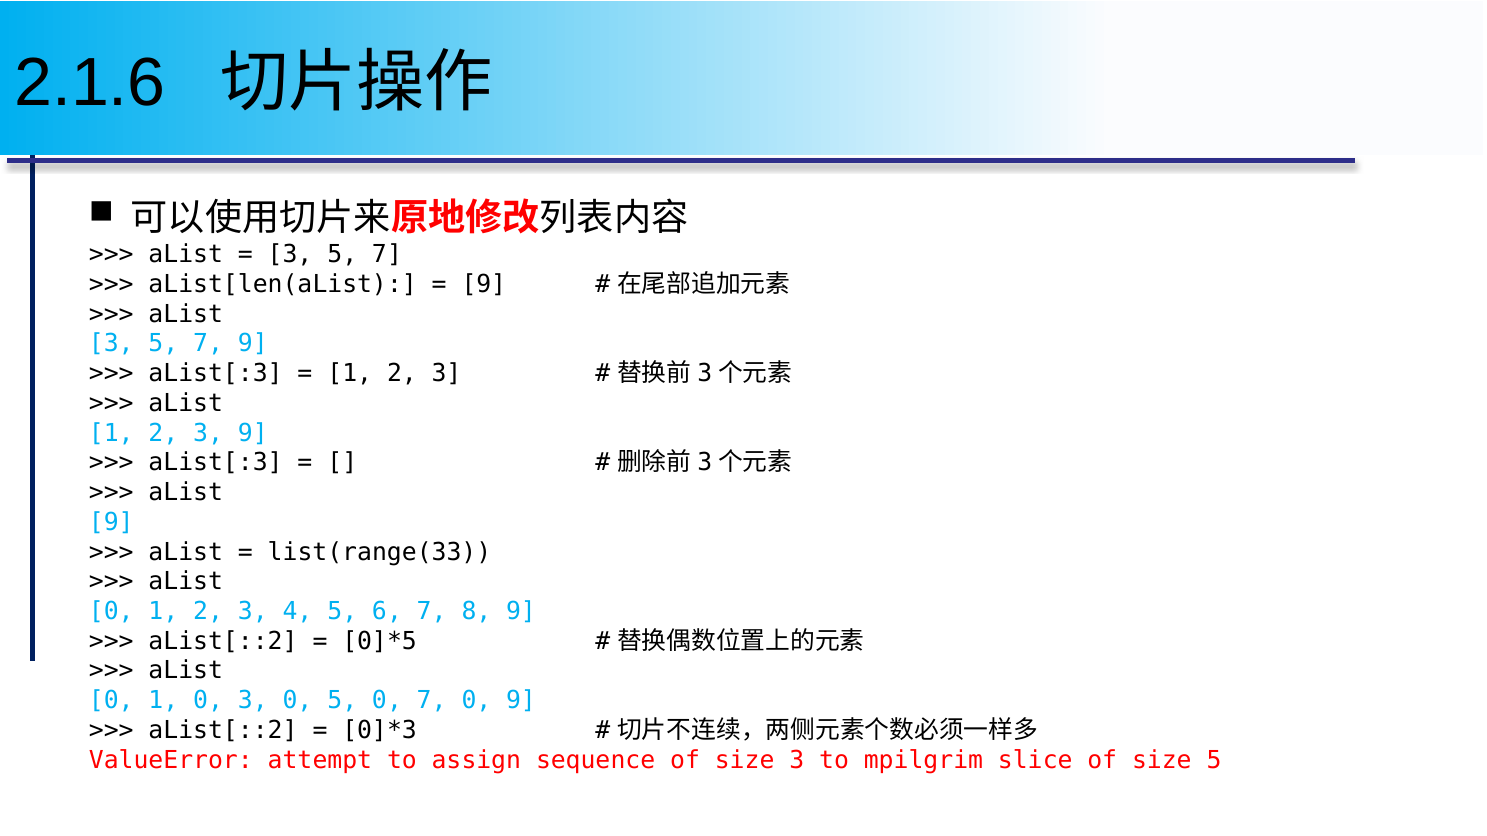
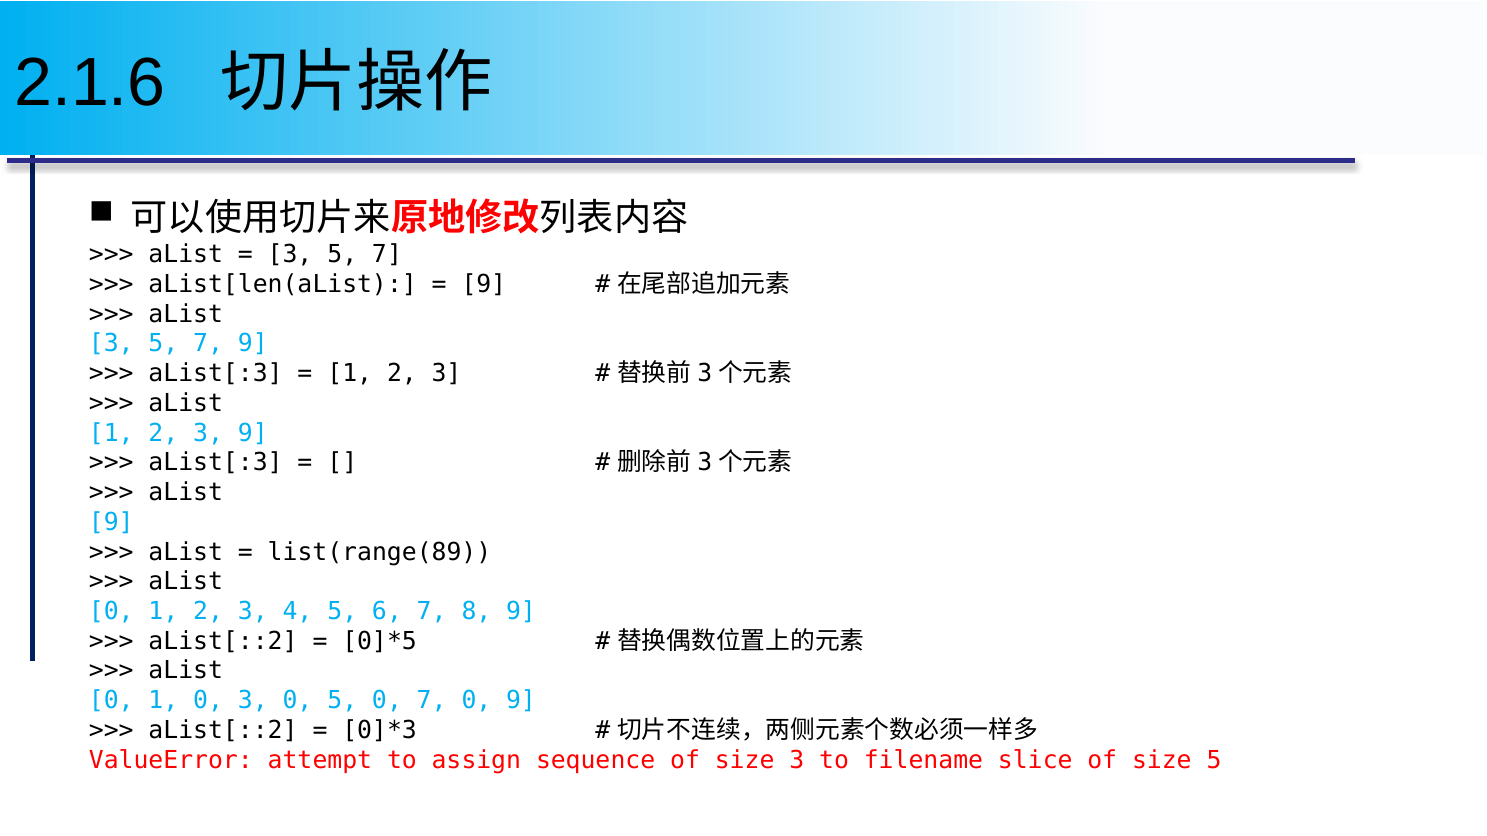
list(range(33: list(range(33 -> list(range(89
mpilgrim: mpilgrim -> filename
